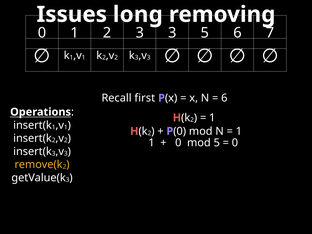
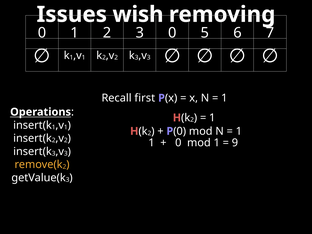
long: long -> wish
3 3: 3 -> 0
6 at (224, 98): 6 -> 1
mod 5: 5 -> 1
0 at (235, 143): 0 -> 9
